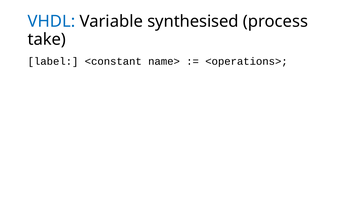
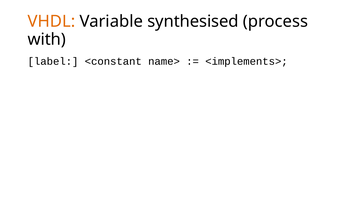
VHDL colour: blue -> orange
take: take -> with
<operations>: <operations> -> <implements>
